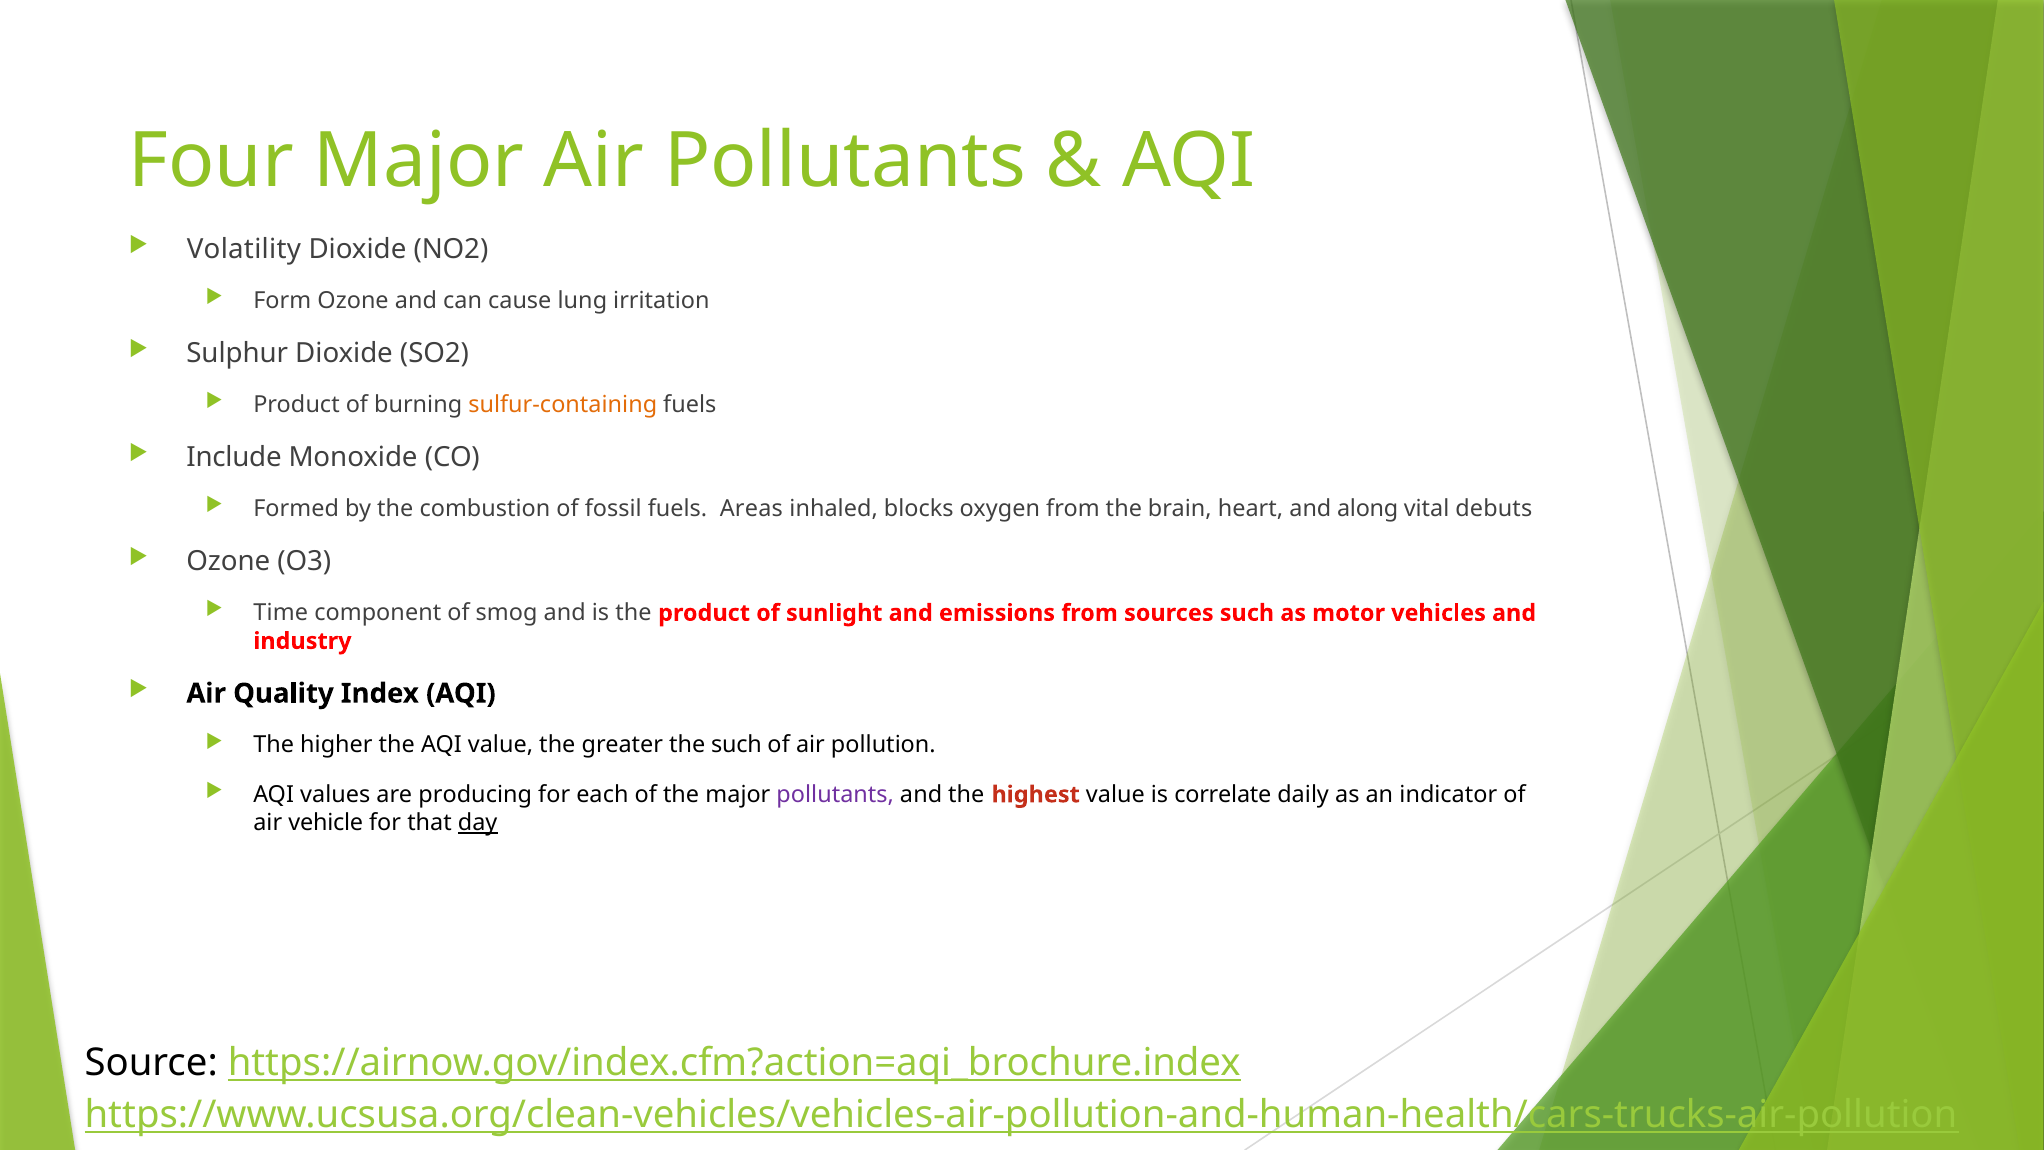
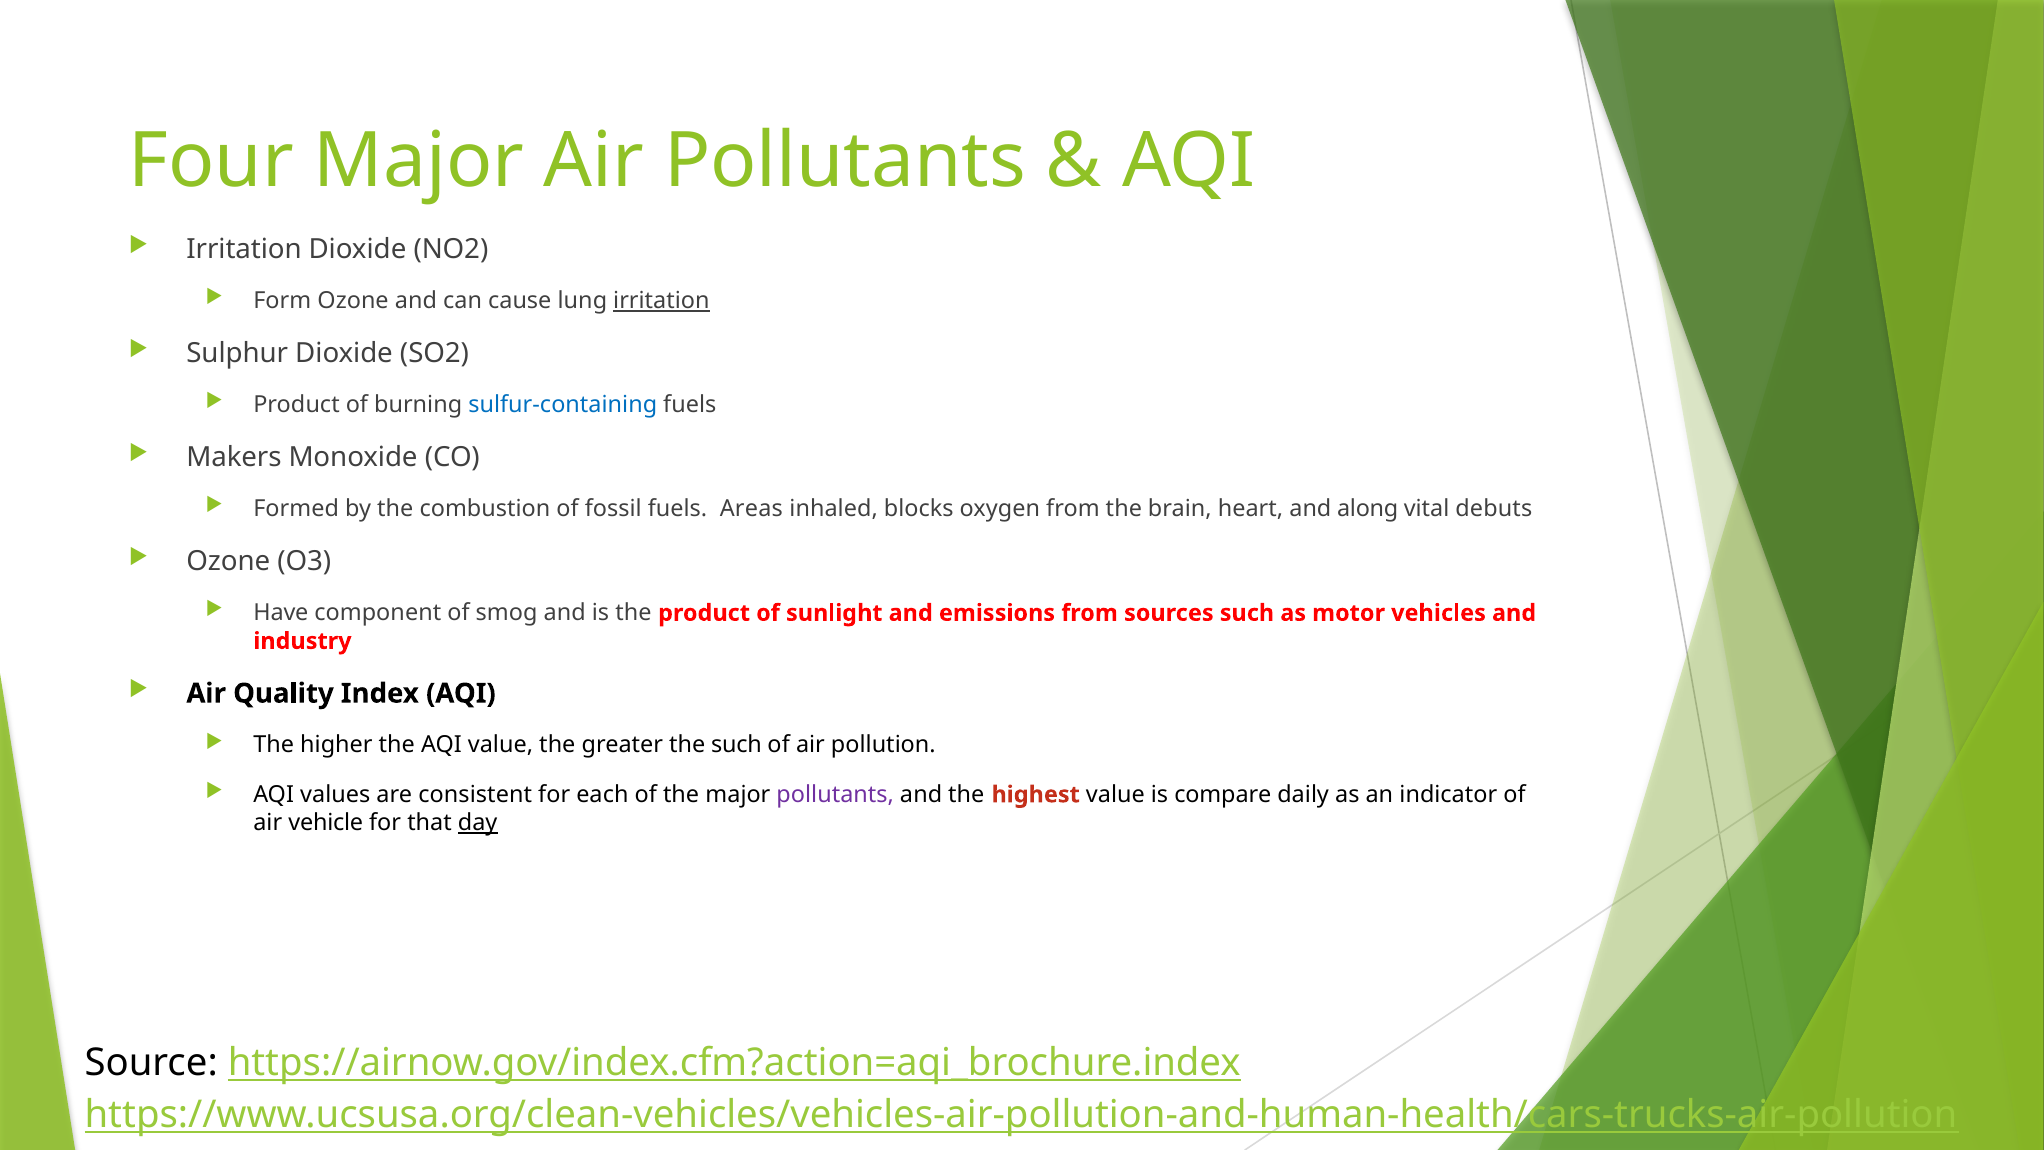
Volatility at (244, 249): Volatility -> Irritation
irritation at (661, 301) underline: none -> present
sulfur-containing colour: orange -> blue
Include: Include -> Makers
Time: Time -> Have
producing: producing -> consistent
correlate: correlate -> compare
